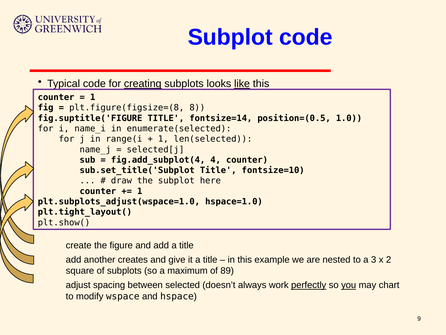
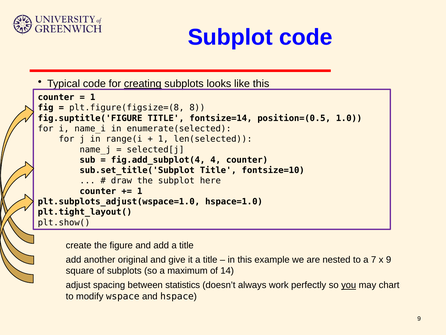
like underline: present -> none
creates: creates -> original
3: 3 -> 7
x 2: 2 -> 9
89: 89 -> 14
selected: selected -> statistics
perfectly underline: present -> none
